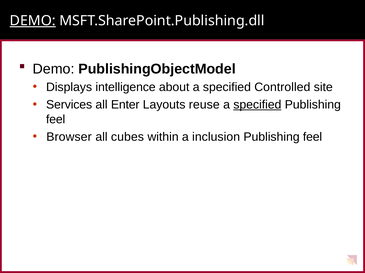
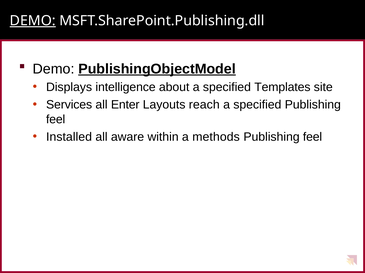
PublishingObjectModel underline: none -> present
Controlled: Controlled -> Templates
reuse: reuse -> reach
specified at (257, 105) underline: present -> none
Browser: Browser -> Installed
cubes: cubes -> aware
inclusion: inclusion -> methods
